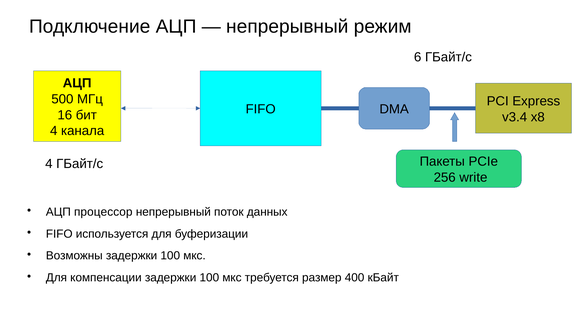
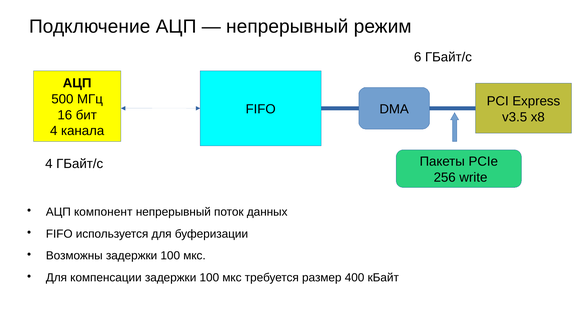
v3.4: v3.4 -> v3.5
процессор: процессор -> компонент
